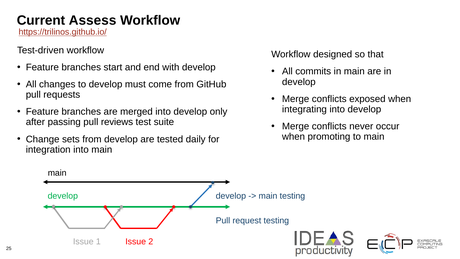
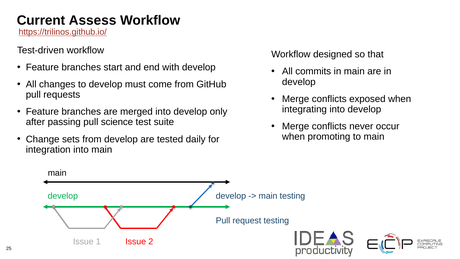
reviews: reviews -> science
